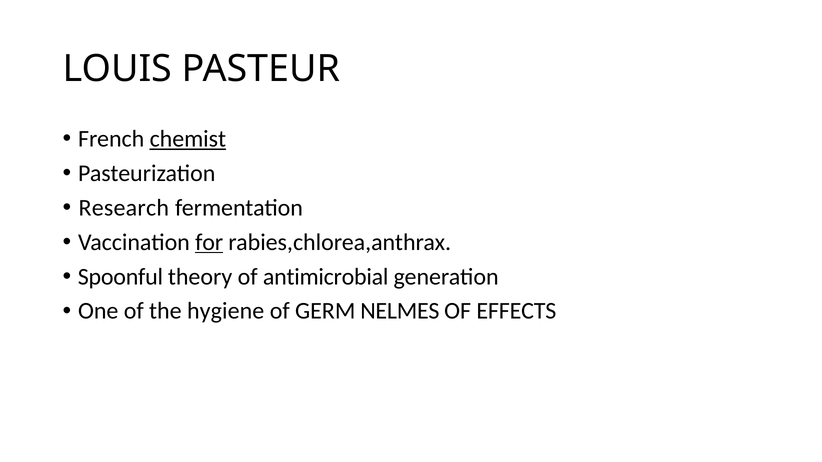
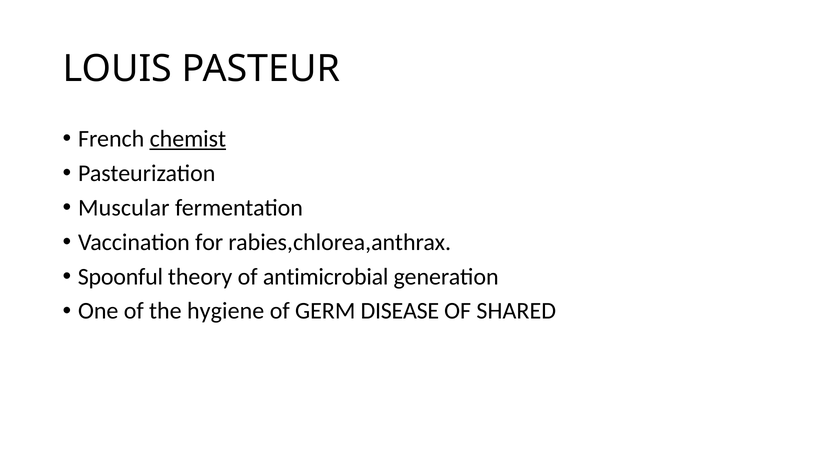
Research: Research -> Muscular
for underline: present -> none
NELMES: NELMES -> DISEASE
EFFECTS: EFFECTS -> SHARED
